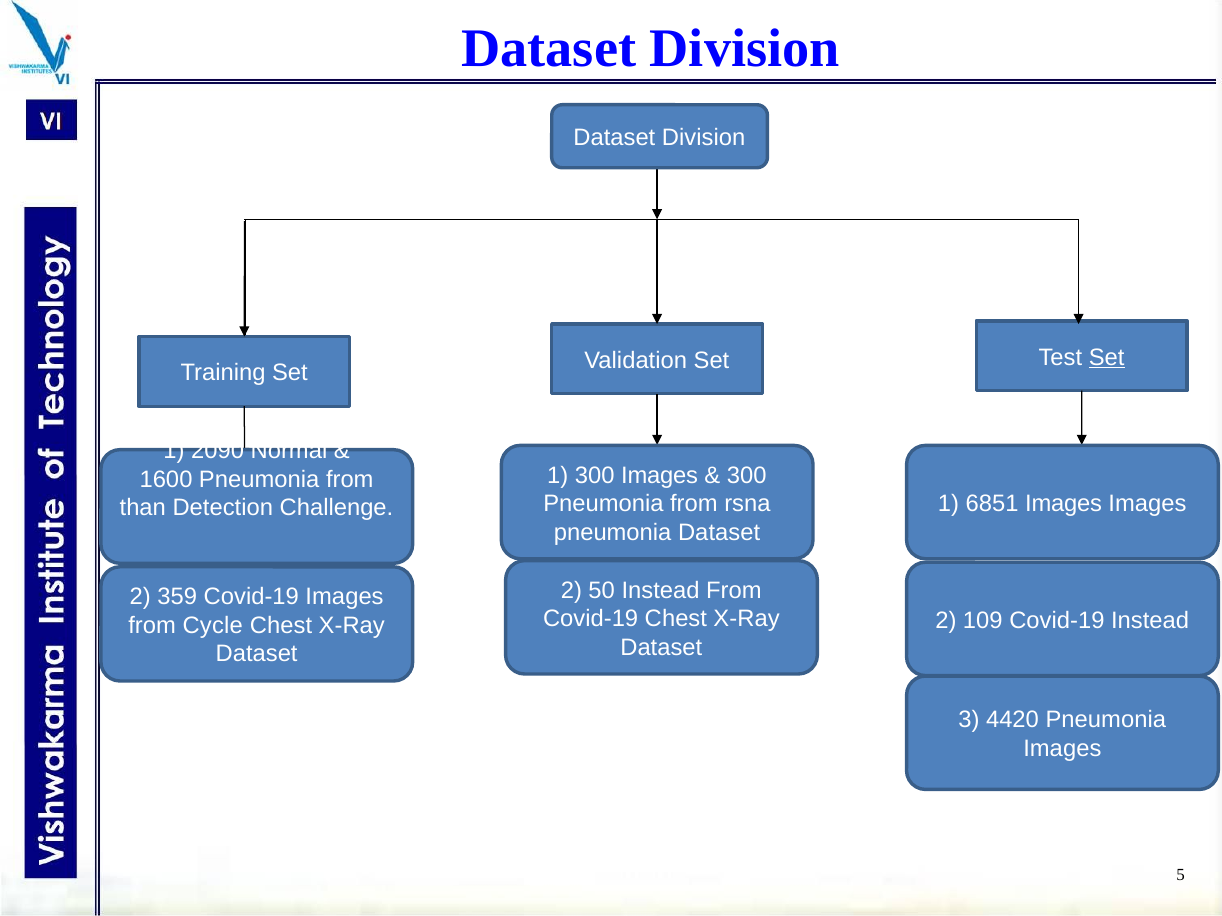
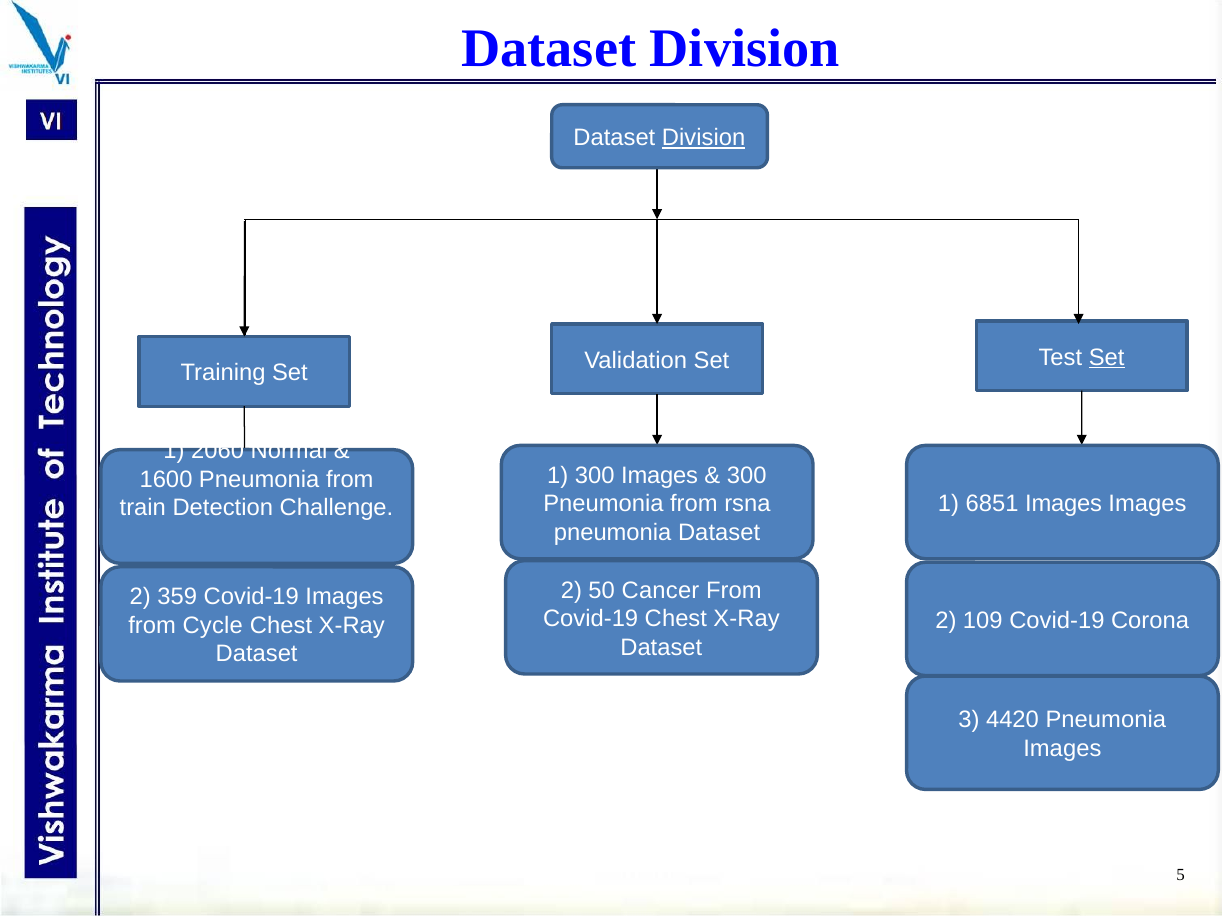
Division at (704, 138) underline: none -> present
2090: 2090 -> 2060
than: than -> train
50 Instead: Instead -> Cancer
Covid-19 Instead: Instead -> Corona
